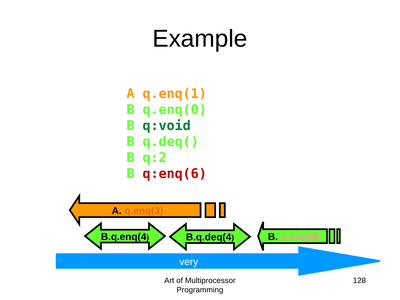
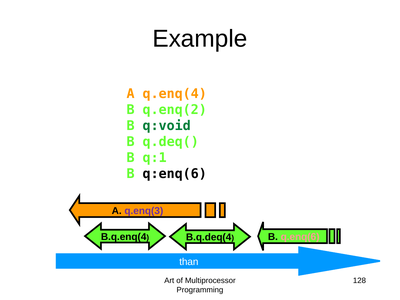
q.enq(1: q.enq(1 -> q.enq(4
q.enq(0: q.enq(0 -> q.enq(2
q:2: q:2 -> q:1
q:enq(6 colour: red -> black
q.enq(3 colour: orange -> purple
very: very -> than
